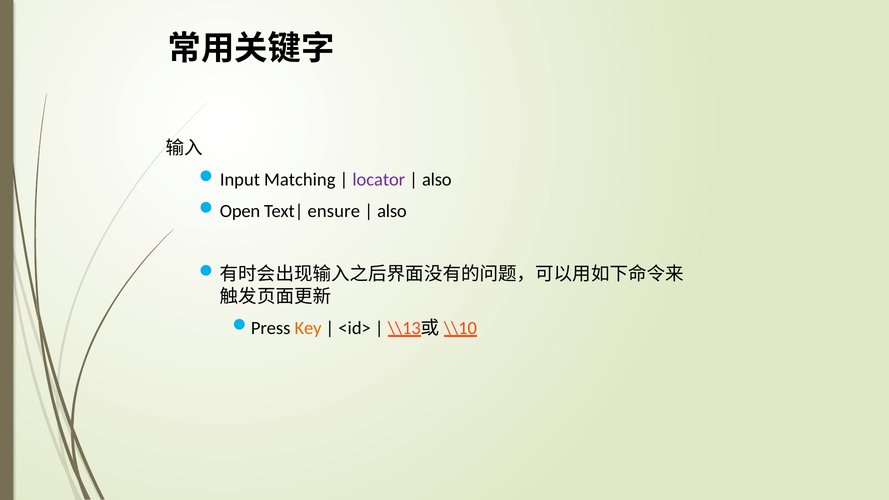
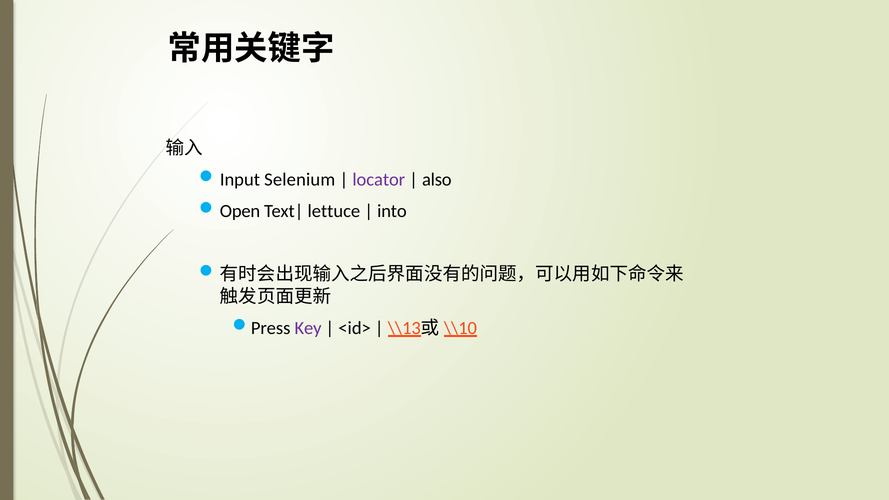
Matching: Matching -> Selenium
ensure: ensure -> lettuce
also at (392, 211): also -> into
Key colour: orange -> purple
